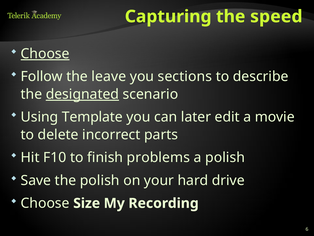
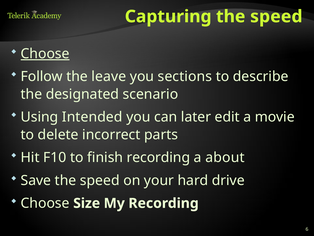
designated underline: present -> none
Template: Template -> Intended
finish problems: problems -> recording
a polish: polish -> about
Save the polish: polish -> speed
